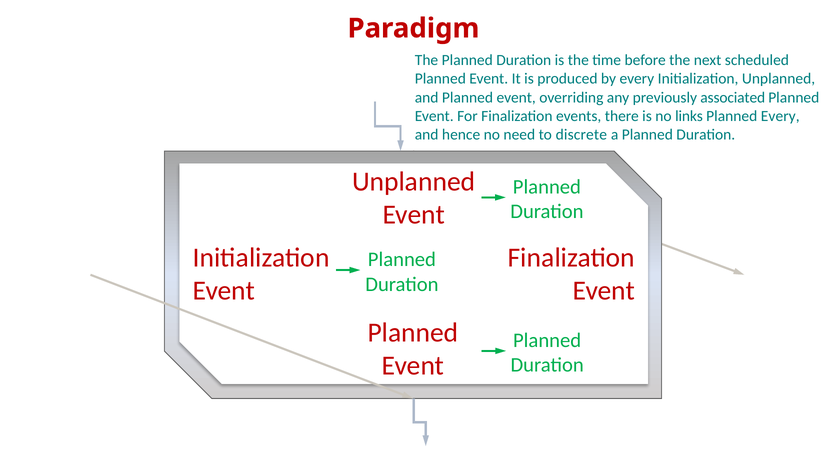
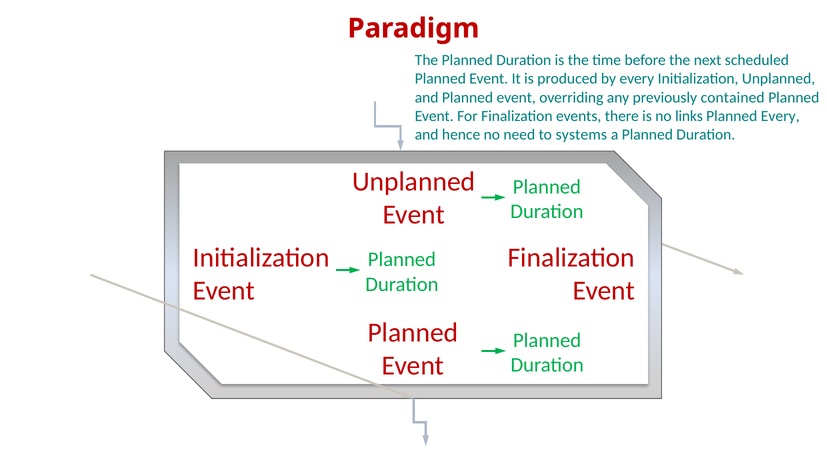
associated: associated -> contained
discrete: discrete -> systems
